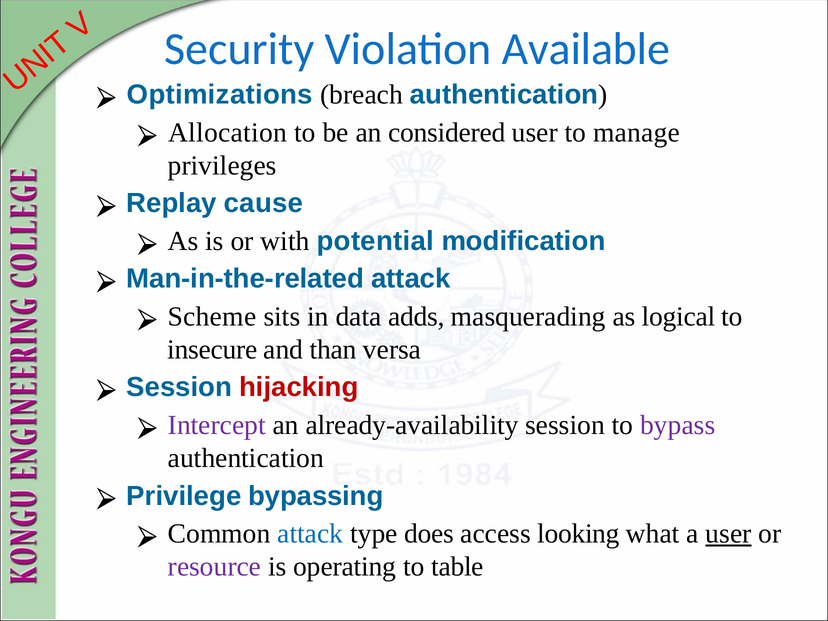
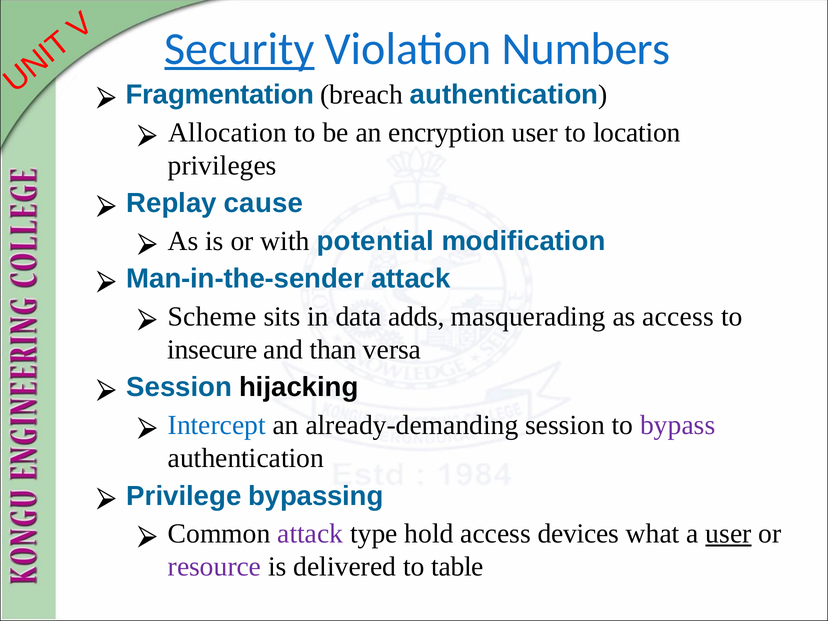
Security underline: none -> present
Available: Available -> Numbers
Optimizations: Optimizations -> Fragmentation
considered: considered -> encryption
manage: manage -> location
Man-in-the-related: Man-in-the-related -> Man-in-the-sender
as logical: logical -> access
hijacking colour: red -> black
Intercept colour: purple -> blue
already-availability: already-availability -> already-demanding
attack at (310, 534) colour: blue -> purple
does: does -> hold
looking: looking -> devices
operating: operating -> delivered
